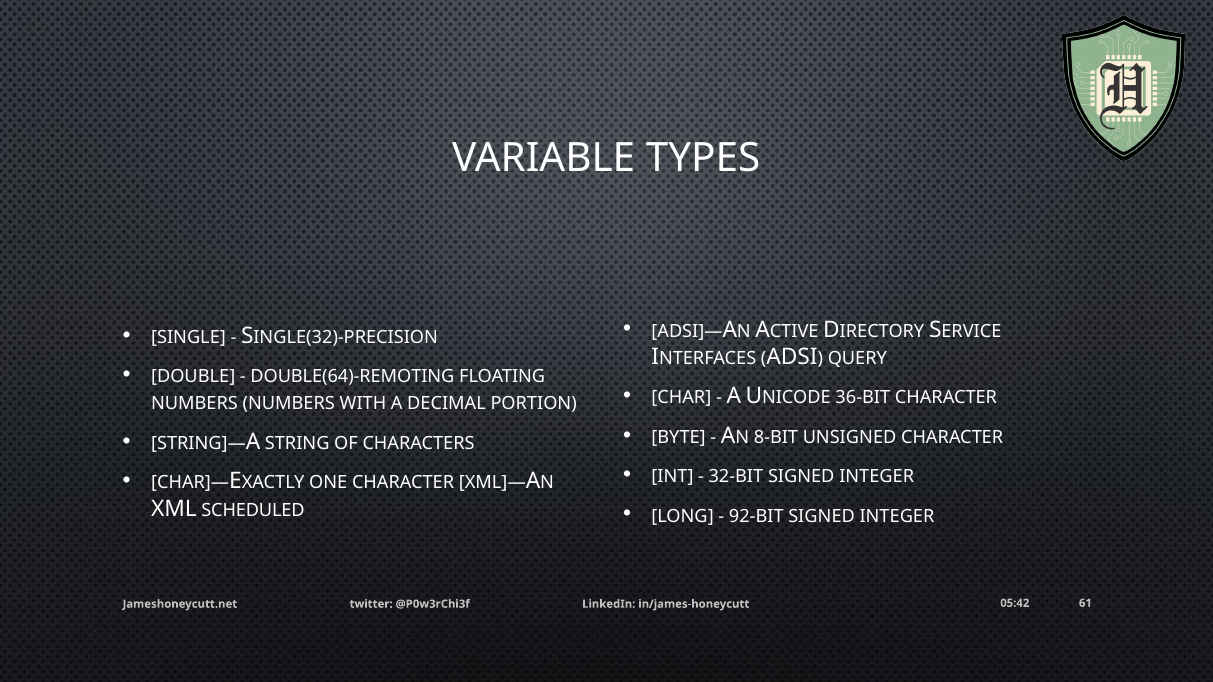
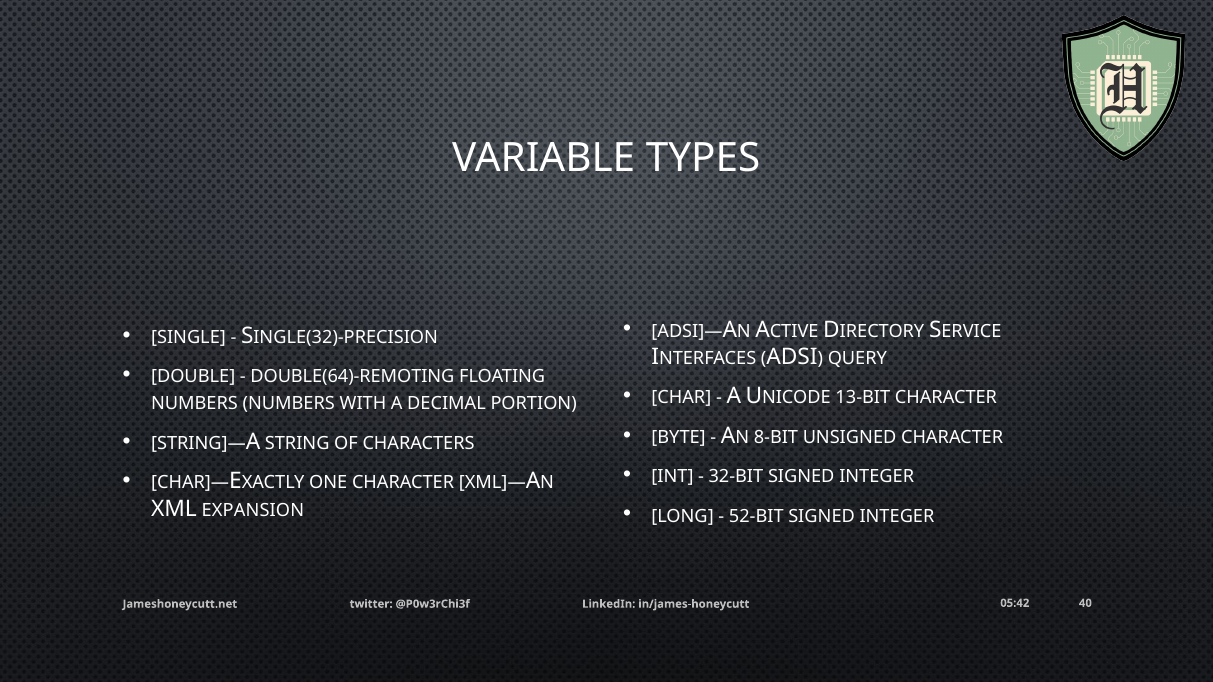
36-BIT: 36-BIT -> 13-BIT
SCHEDULED: SCHEDULED -> EXPANSION
92-BIT: 92-BIT -> 52-BIT
61: 61 -> 40
